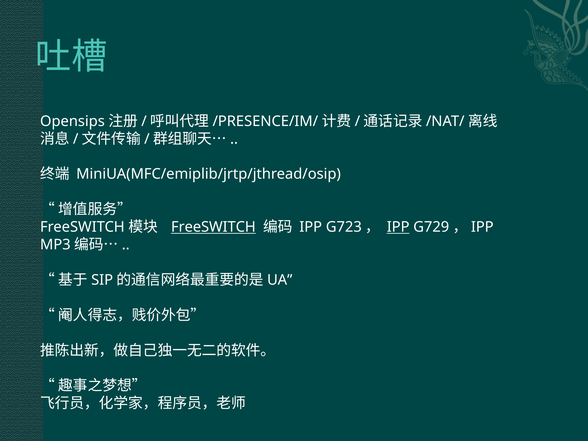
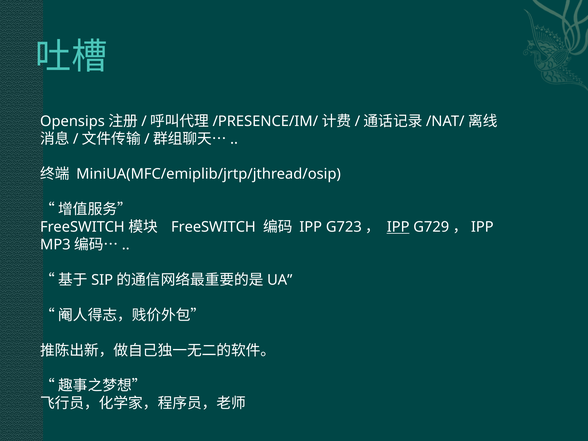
FreeSWITCH underline: present -> none
